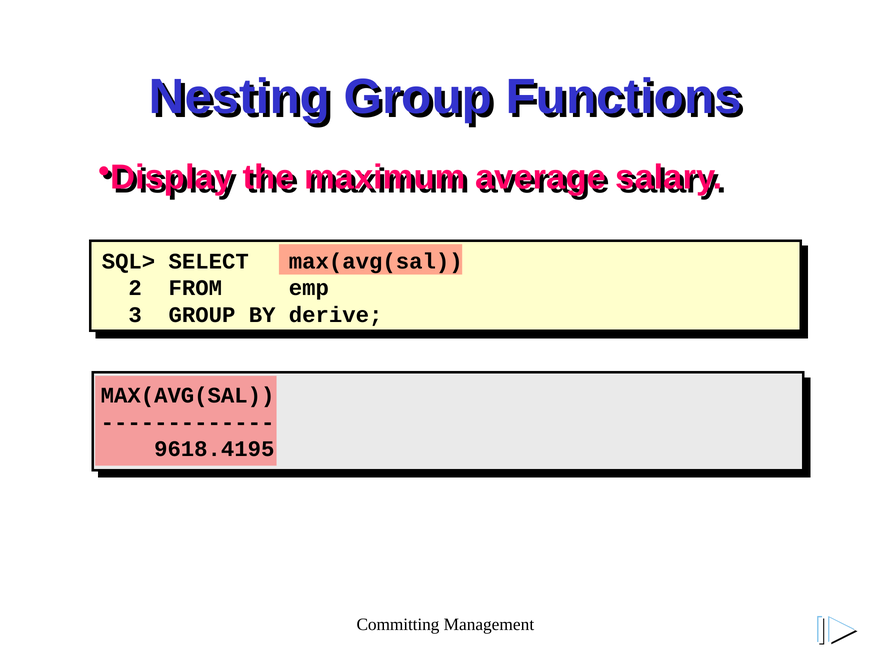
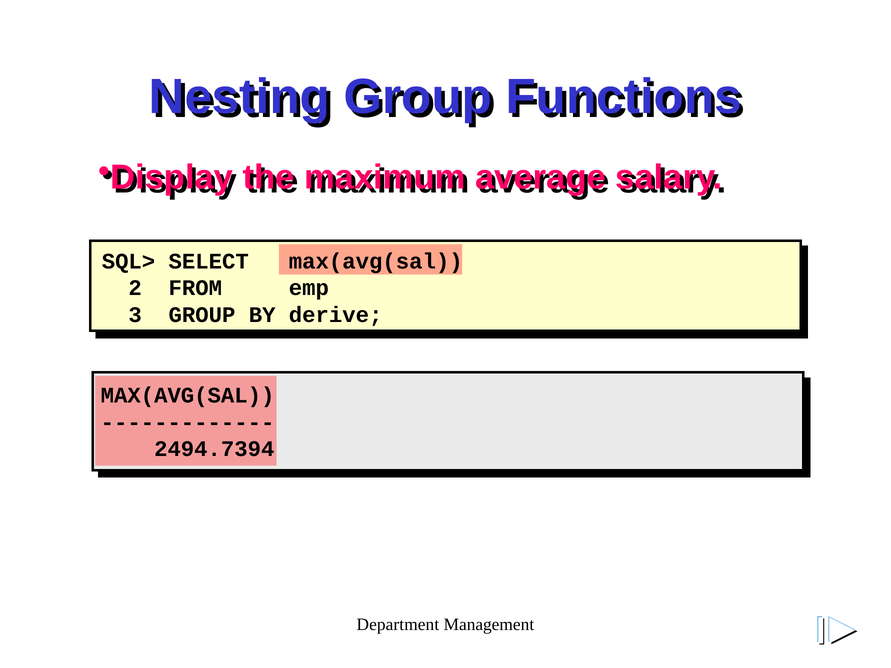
9618.4195: 9618.4195 -> 2494.7394
Committing: Committing -> Department
